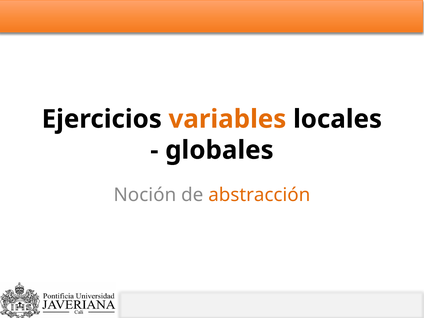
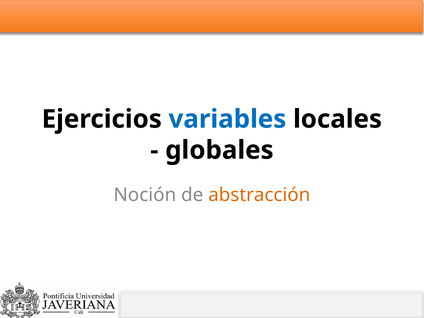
variables colour: orange -> blue
